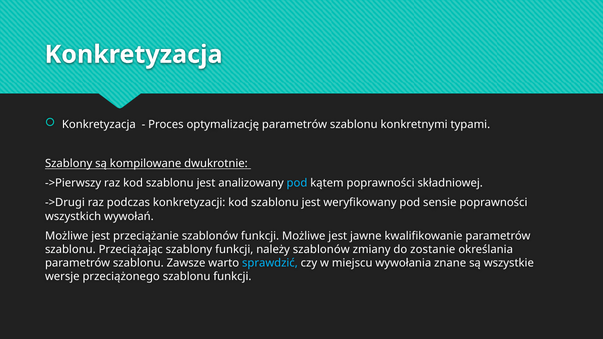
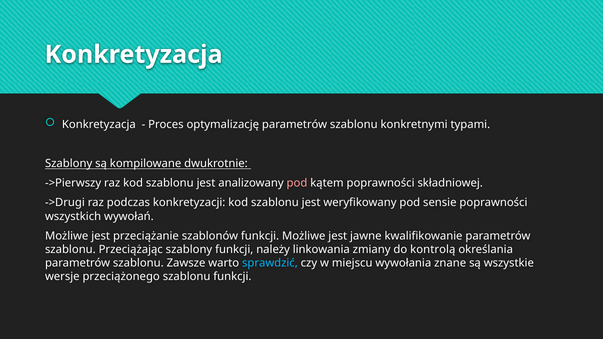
pod at (297, 183) colour: light blue -> pink
należy szablonów: szablonów -> linkowania
zostanie: zostanie -> kontrolą
